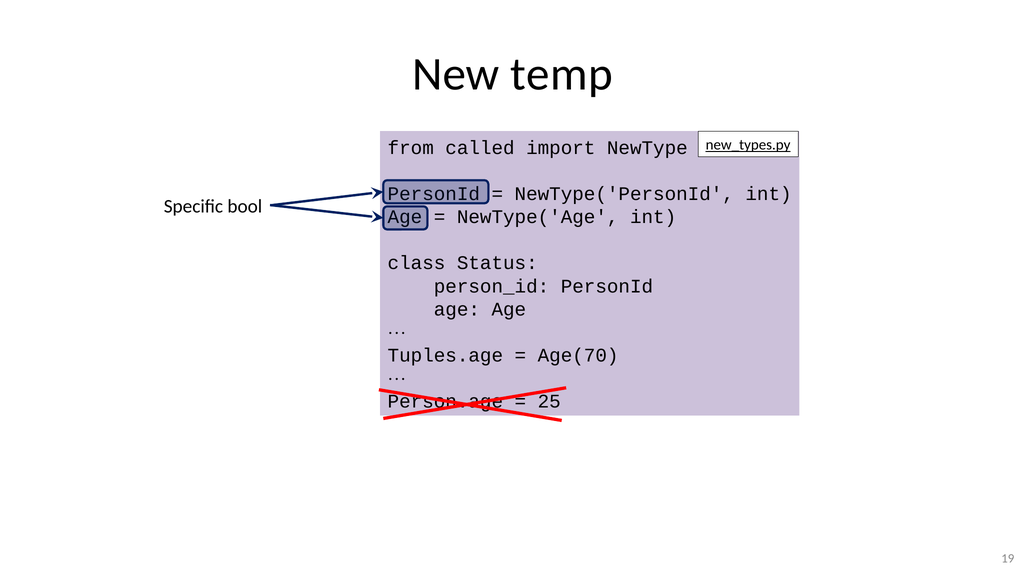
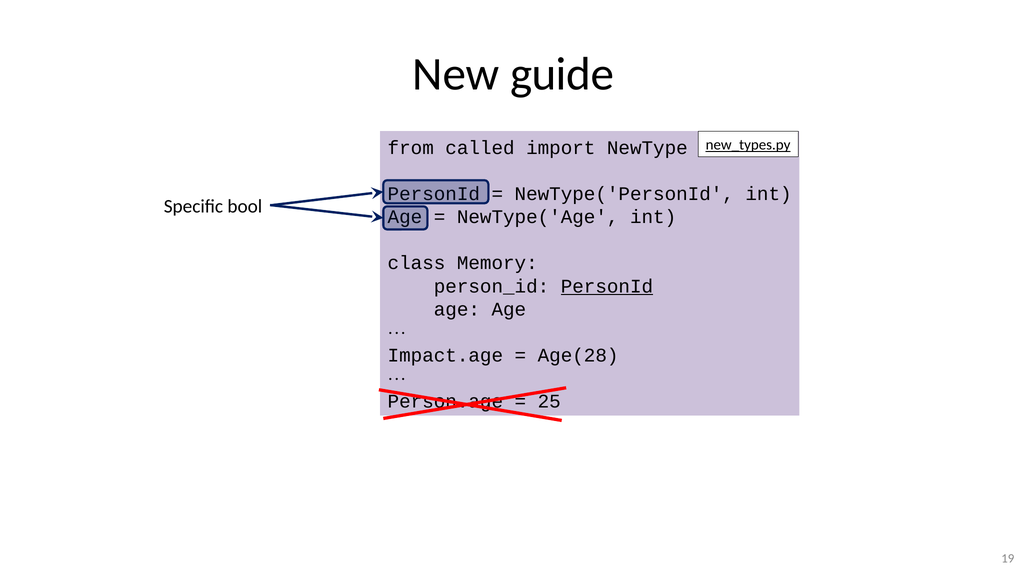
temp: temp -> guide
Status: Status -> Memory
PersonId at (607, 286) underline: none -> present
Tuples.age: Tuples.age -> Impact.age
Age(70: Age(70 -> Age(28
